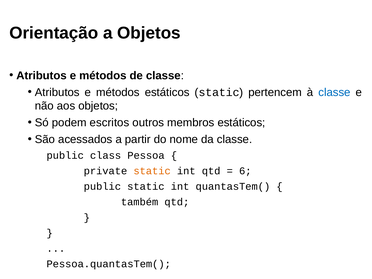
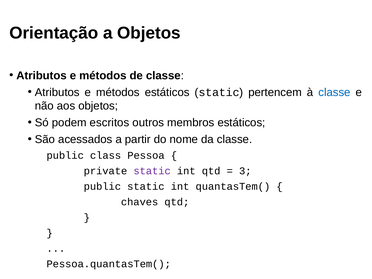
static at (152, 171) colour: orange -> purple
6: 6 -> 3
também: também -> chaves
